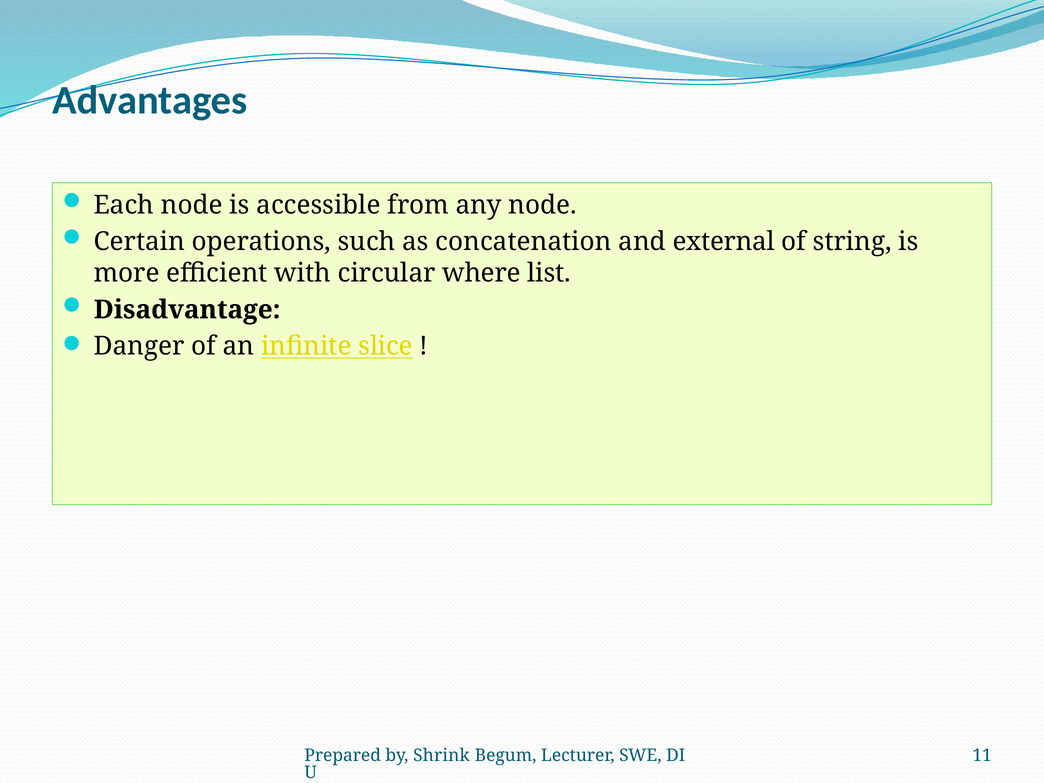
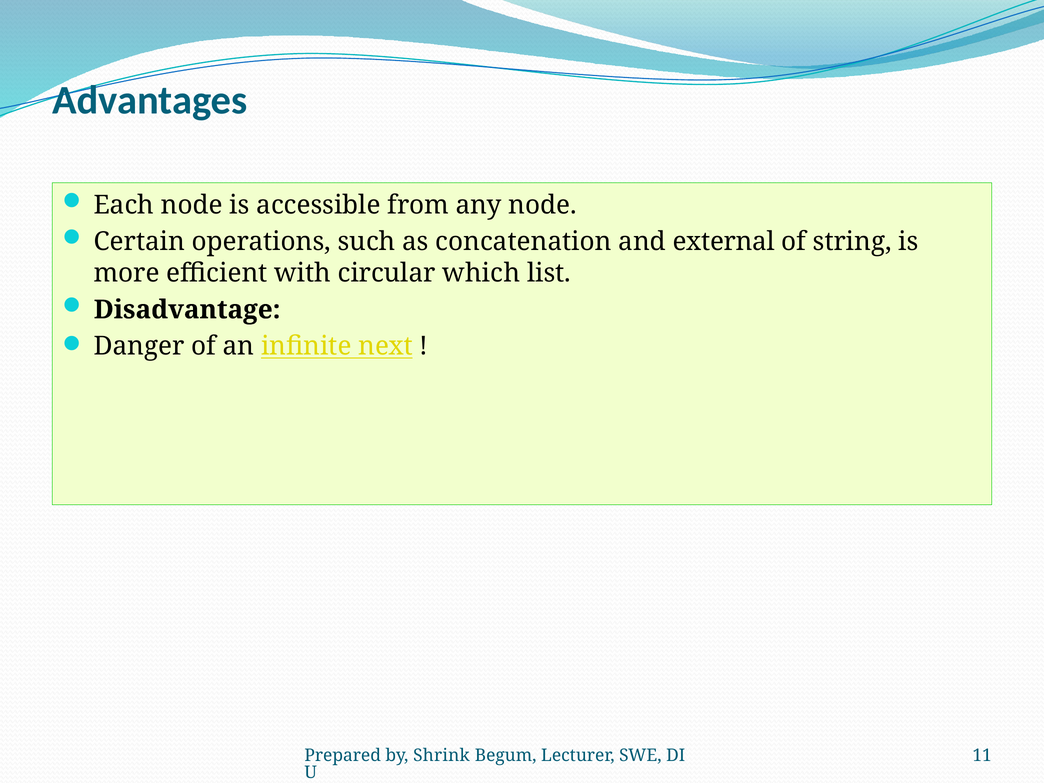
where: where -> which
slice: slice -> next
